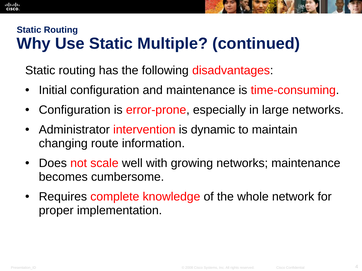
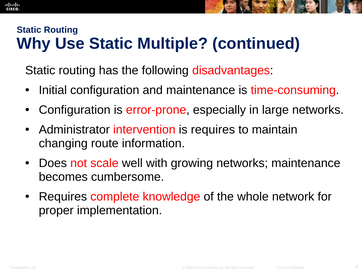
is dynamic: dynamic -> requires
